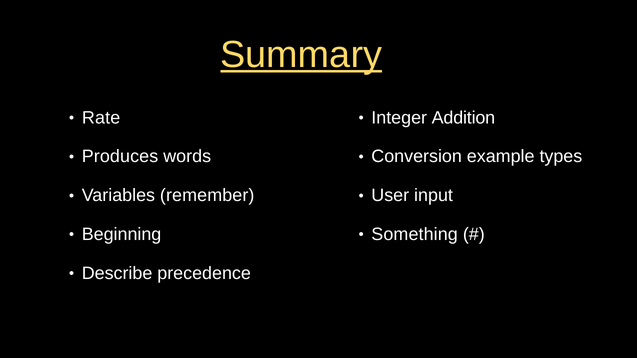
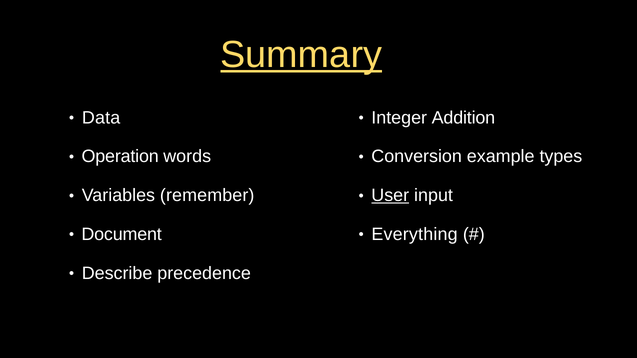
Rate: Rate -> Data
Produces: Produces -> Operation
User underline: none -> present
Beginning: Beginning -> Document
Something: Something -> Everything
